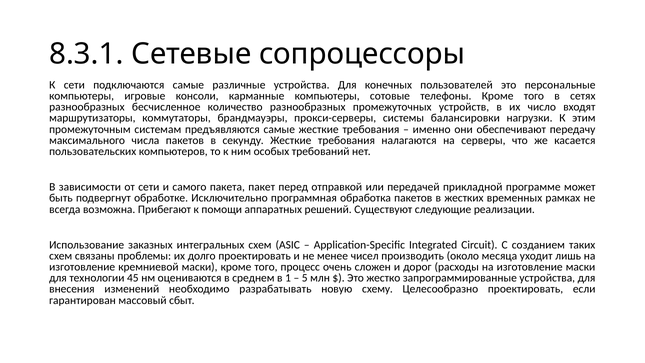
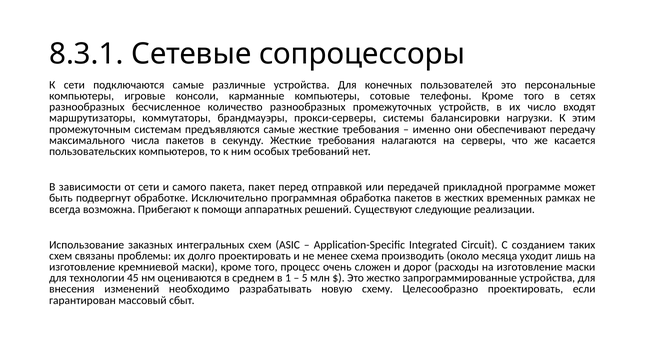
чисел: чисел -> схема
